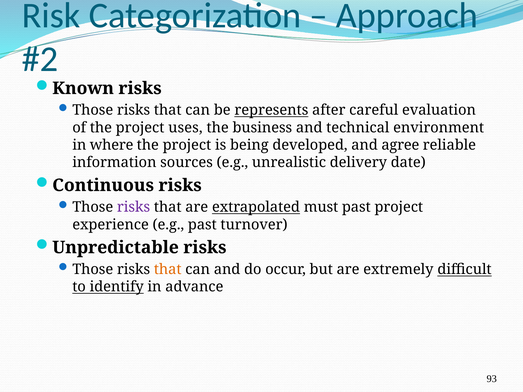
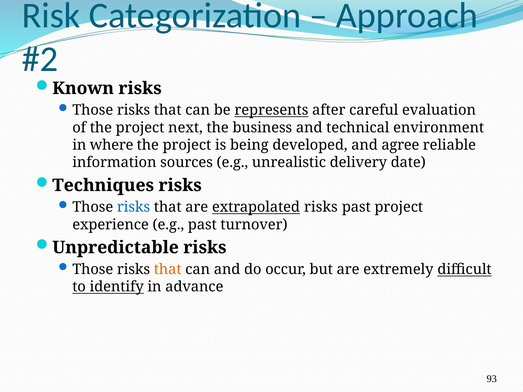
uses: uses -> next
Continuous: Continuous -> Techniques
risks at (134, 207) colour: purple -> blue
extrapolated must: must -> risks
